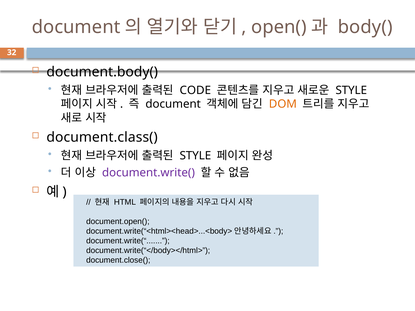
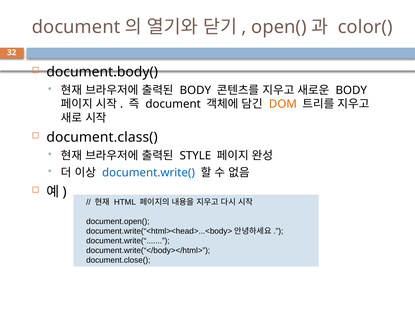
body(: body( -> color(
CODE at (195, 90): CODE -> BODY
STYLE at (351, 90): STYLE -> BODY
document.write( colour: purple -> blue
